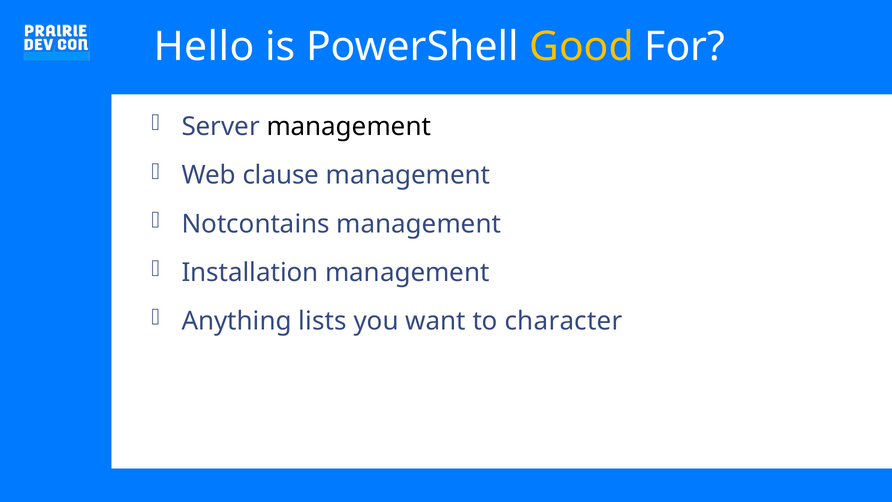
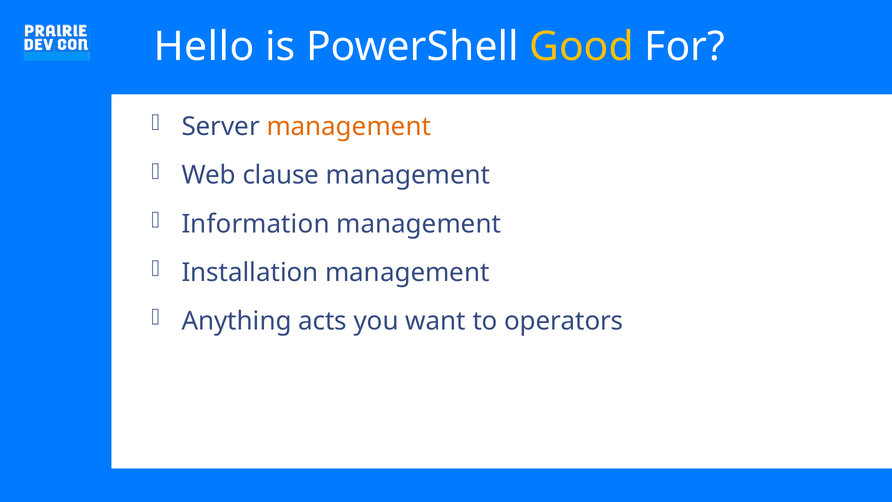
management at (349, 127) colour: black -> orange
Notcontains: Notcontains -> Information
lists: lists -> acts
character: character -> operators
